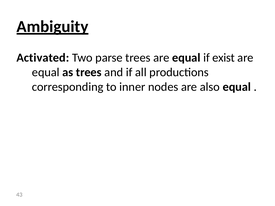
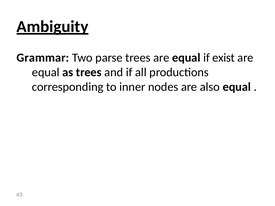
Activated: Activated -> Grammar
